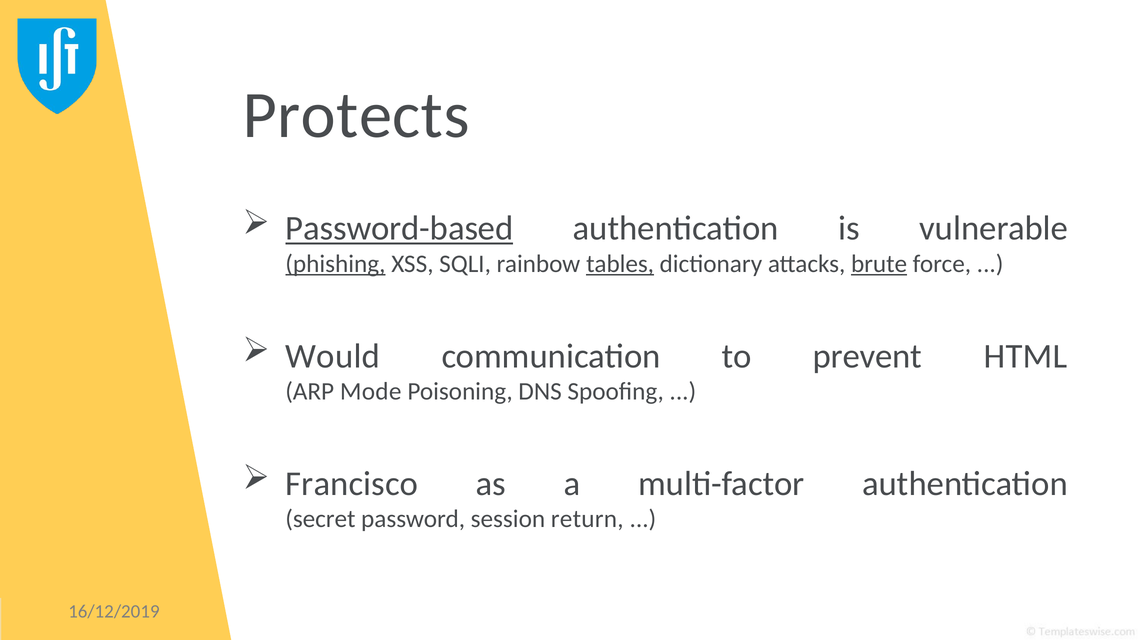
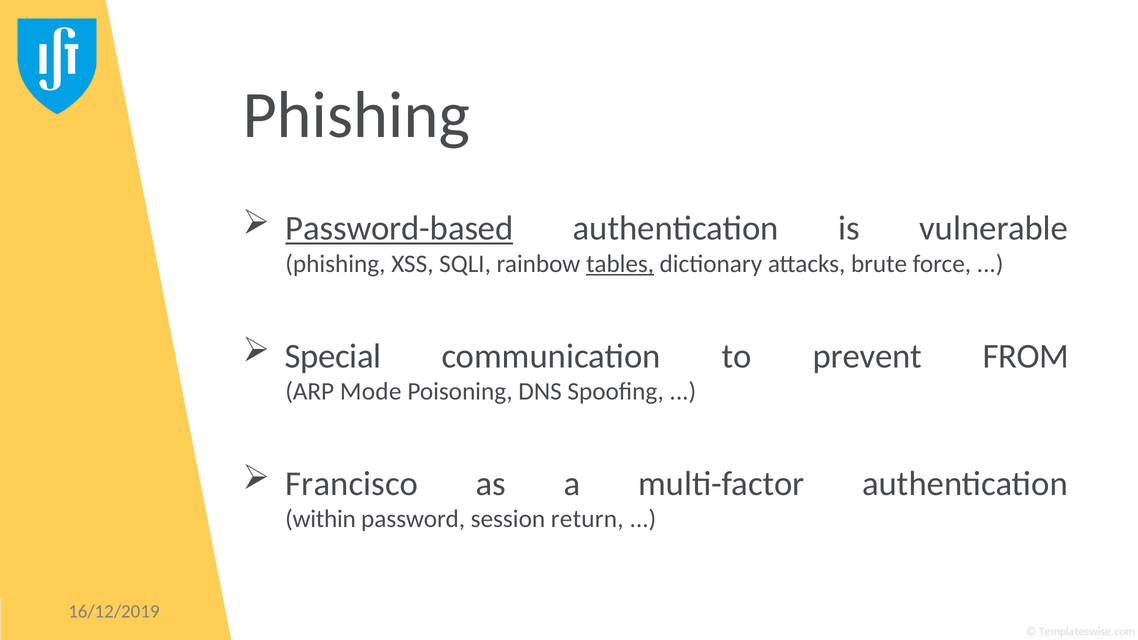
Protects at (356, 115): Protects -> Phishing
phishing at (335, 264) underline: present -> none
brute underline: present -> none
Would: Would -> Special
HTML: HTML -> FROM
secret: secret -> within
